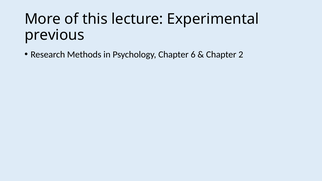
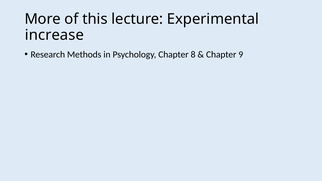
previous: previous -> increase
6: 6 -> 8
2: 2 -> 9
